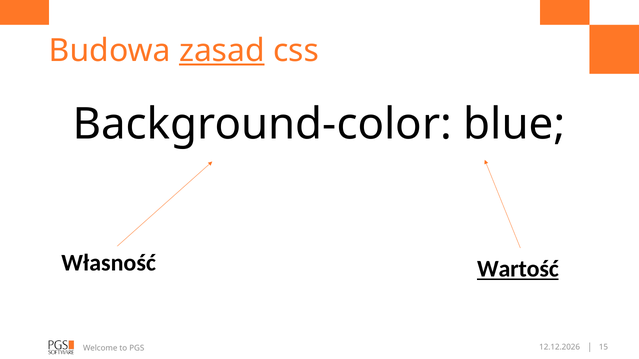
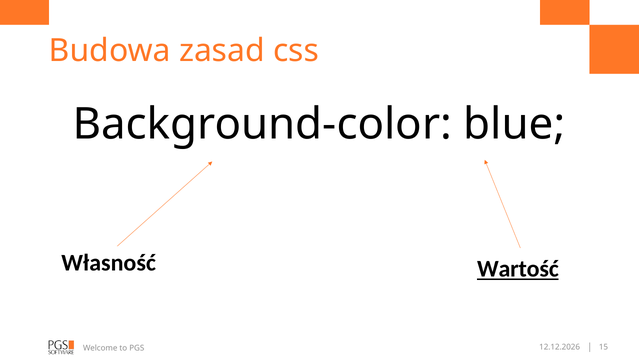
zasad underline: present -> none
